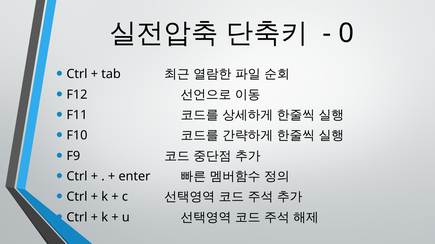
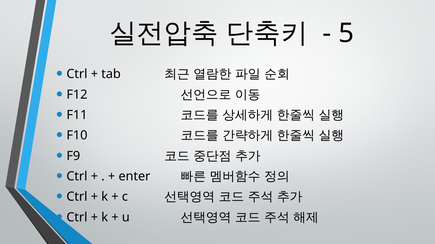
0: 0 -> 5
